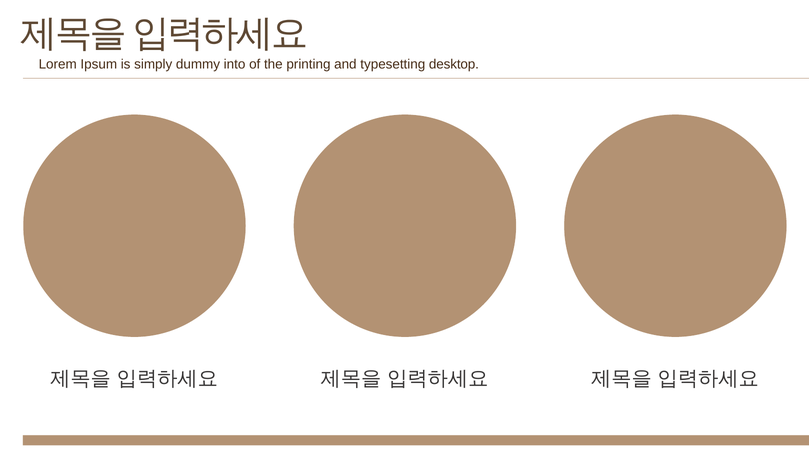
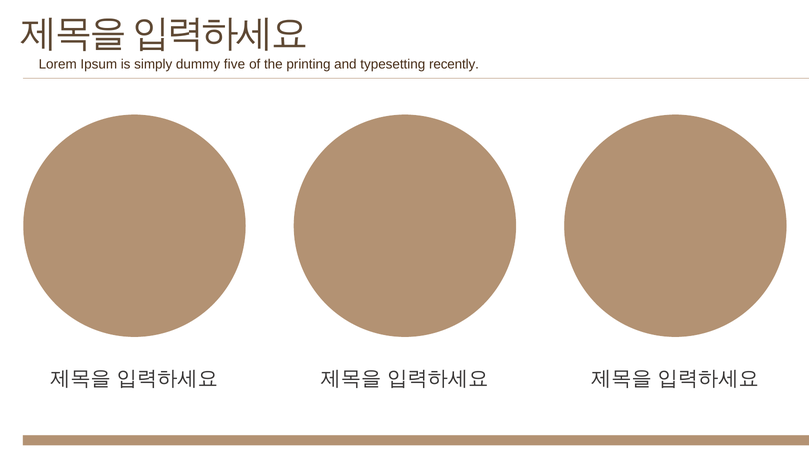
into: into -> five
desktop: desktop -> recently
